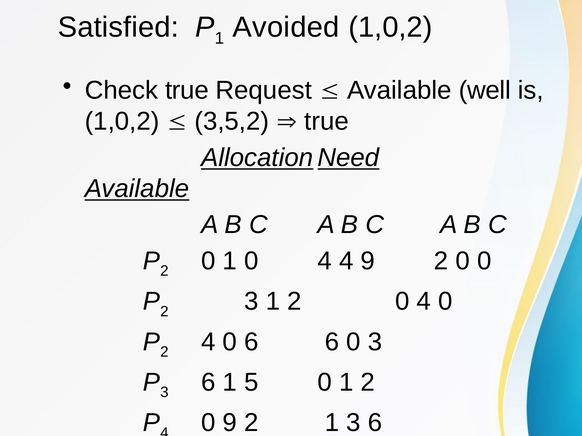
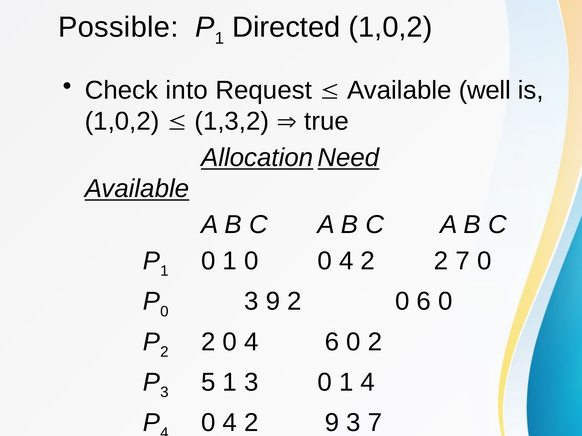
Satisfied: Satisfied -> Possible
Avoided: Avoided -> Directed
Check true: true -> into
3,5,2: 3,5,2 -> 1,3,2
2 at (164, 271): 2 -> 1
1 0 4: 4 -> 0
9 at (368, 261): 9 -> 2
0 at (463, 261): 0 -> 7
2 at (164, 312): 2 -> 0
3 1: 1 -> 9
2 0 4: 4 -> 6
4 at (208, 342): 4 -> 2
6 at (251, 342): 6 -> 4
0 3: 3 -> 2
6 at (208, 383): 6 -> 5
1 5: 5 -> 3
0 1 2: 2 -> 4
9 at (230, 423): 9 -> 4
2 1: 1 -> 9
6 at (375, 423): 6 -> 7
